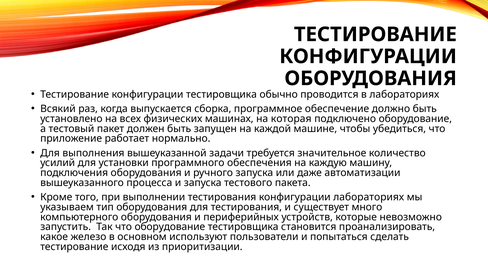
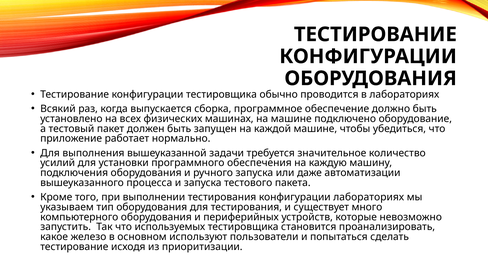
на которая: которая -> машине
что оборудование: оборудование -> используемых
